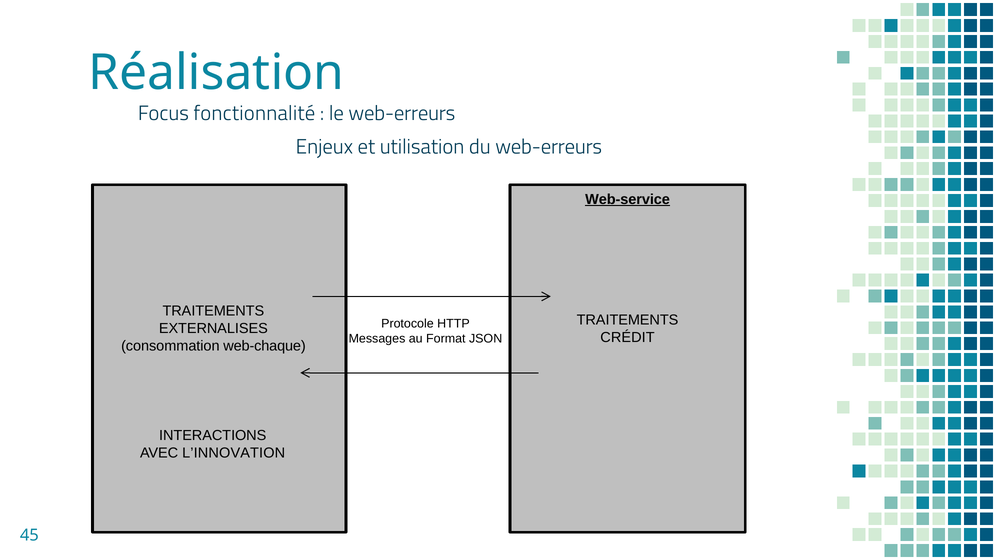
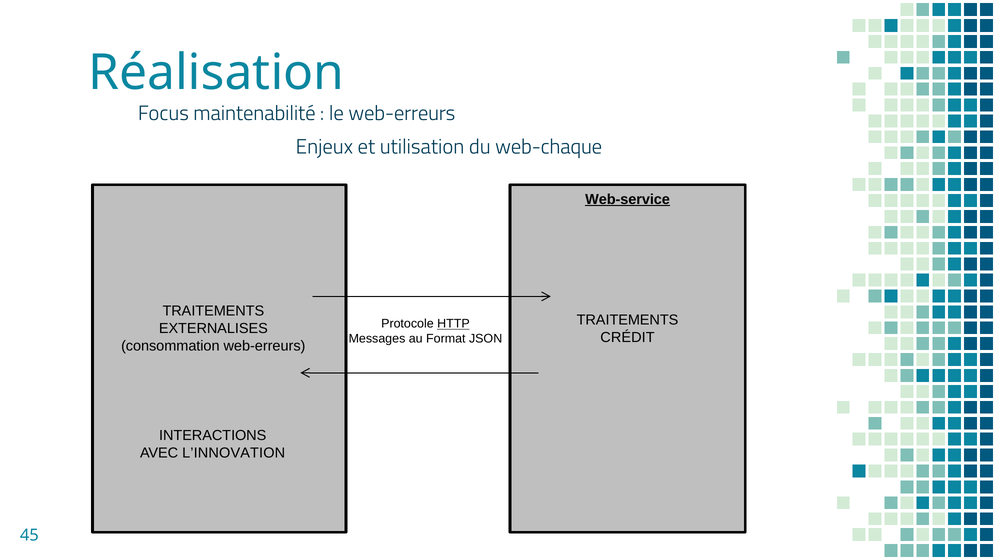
fonctionnalité: fonctionnalité -> maintenabilité
du web-erreurs: web-erreurs -> web-chaque
HTTP underline: none -> present
consommation web-chaque: web-chaque -> web-erreurs
